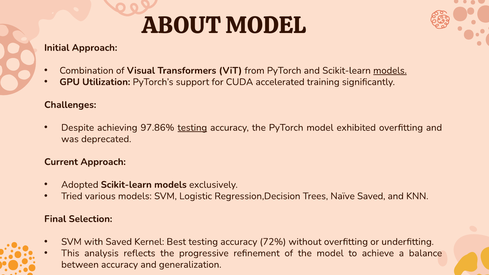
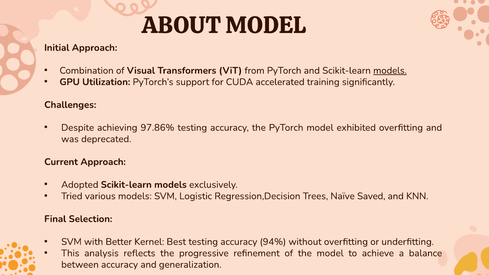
testing at (192, 128) underline: present -> none
with Saved: Saved -> Better
72%: 72% -> 94%
